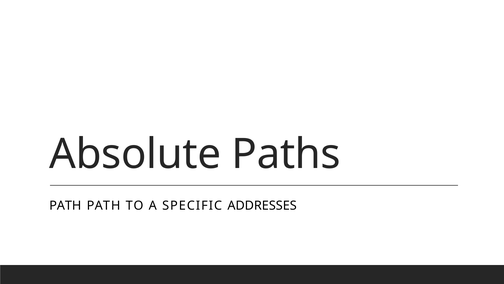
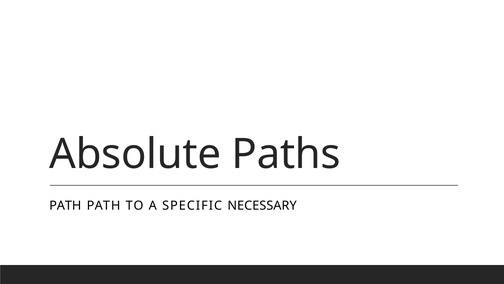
ADDRESSES: ADDRESSES -> NECESSARY
